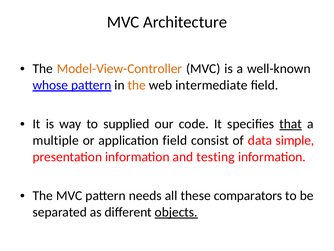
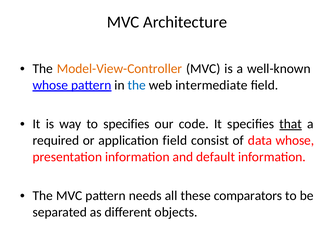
the at (137, 85) colour: orange -> blue
to supplied: supplied -> specifies
multiple: multiple -> required
data simple: simple -> whose
testing: testing -> default
objects underline: present -> none
